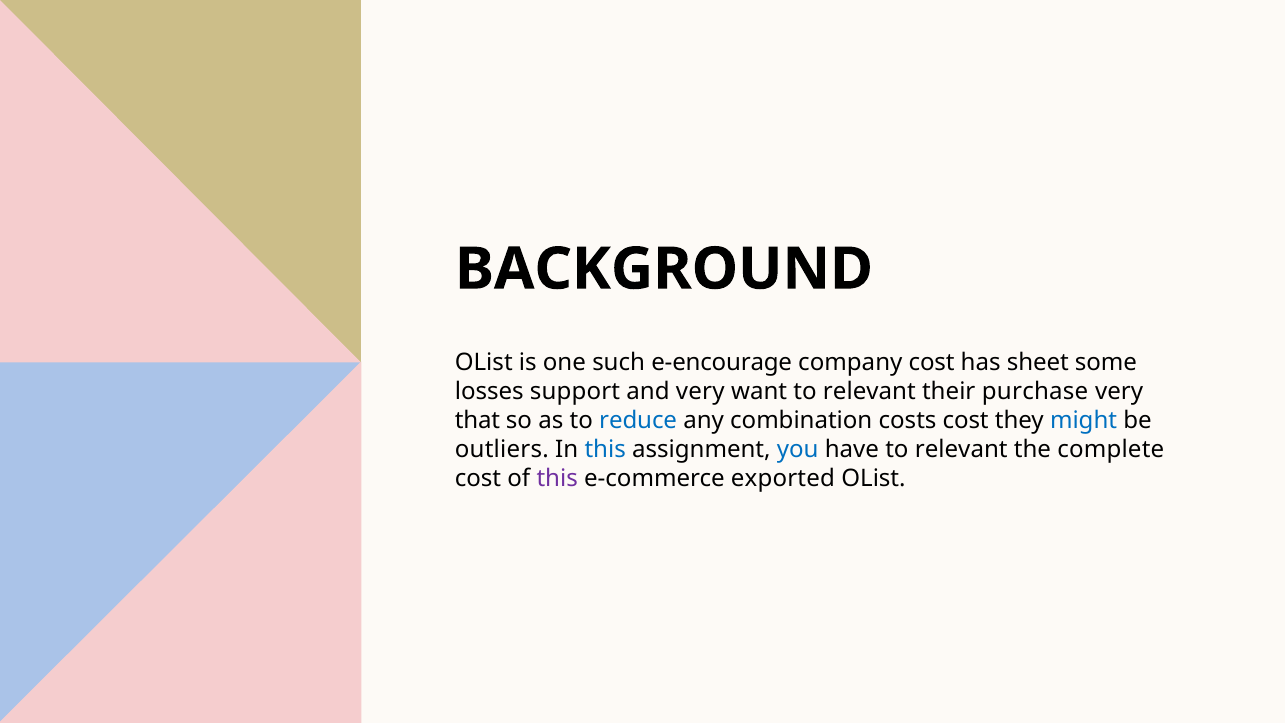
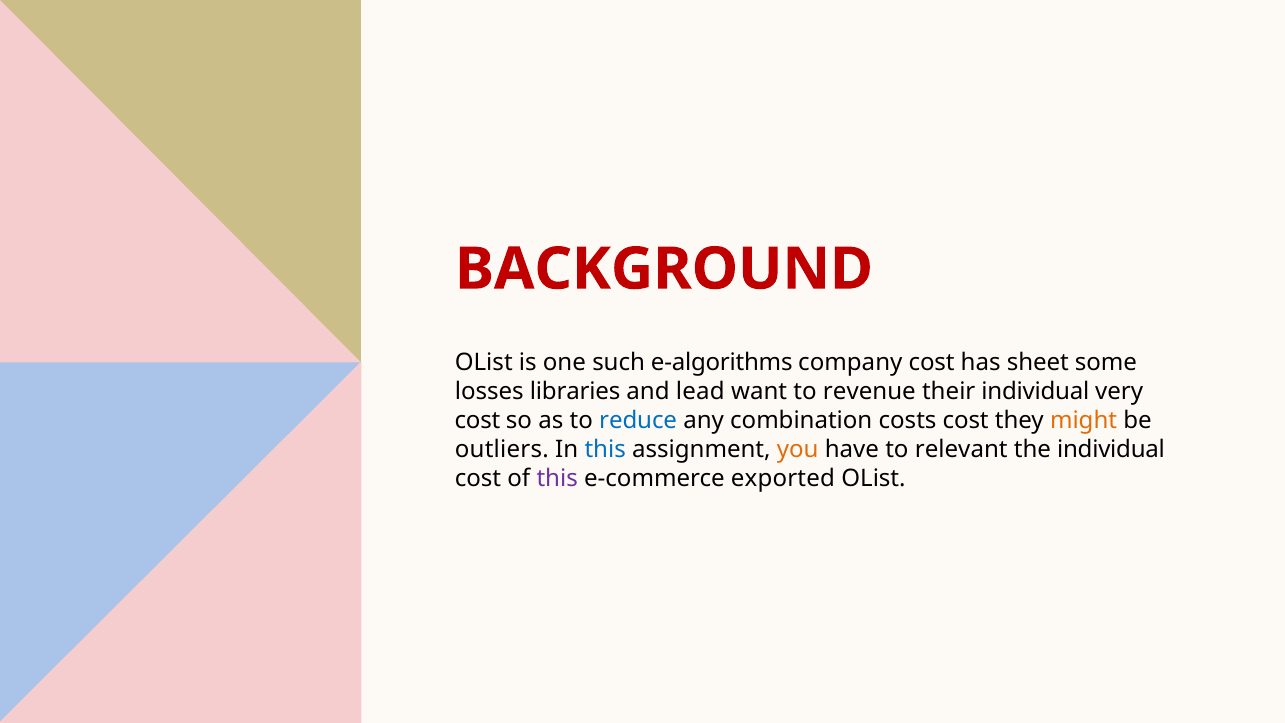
BACKGROUND colour: black -> red
e-encourage: e-encourage -> e-algorithms
support: support -> libraries
and very: very -> lead
want to relevant: relevant -> revenue
their purchase: purchase -> individual
that at (477, 420): that -> cost
might colour: blue -> orange
you colour: blue -> orange
the complete: complete -> individual
